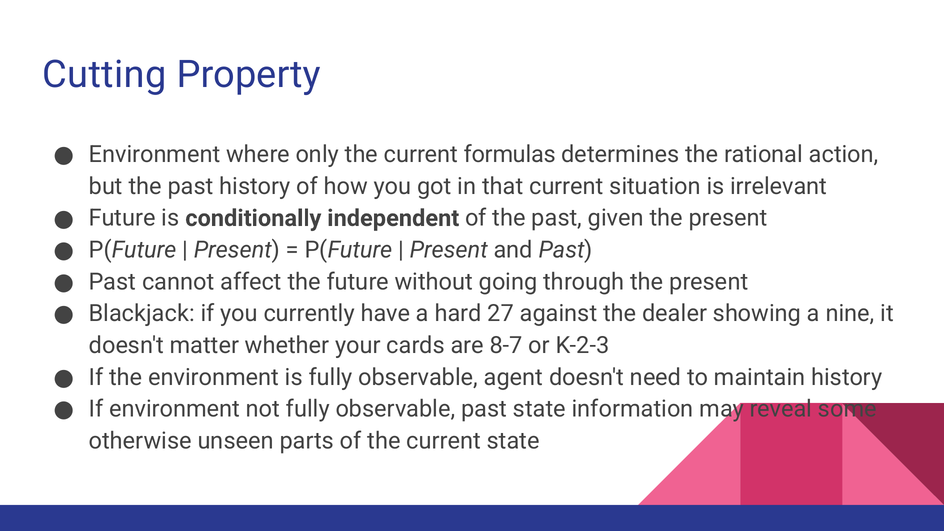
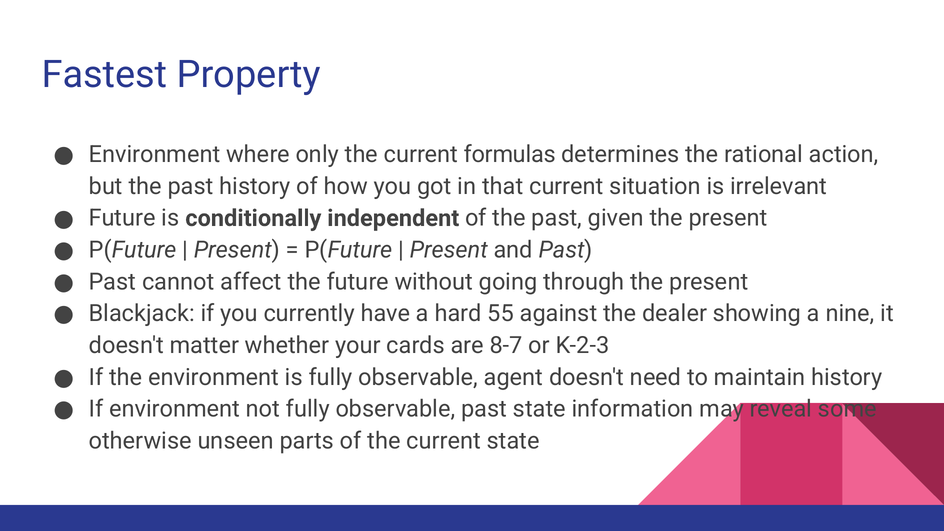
Cutting: Cutting -> Fastest
27: 27 -> 55
